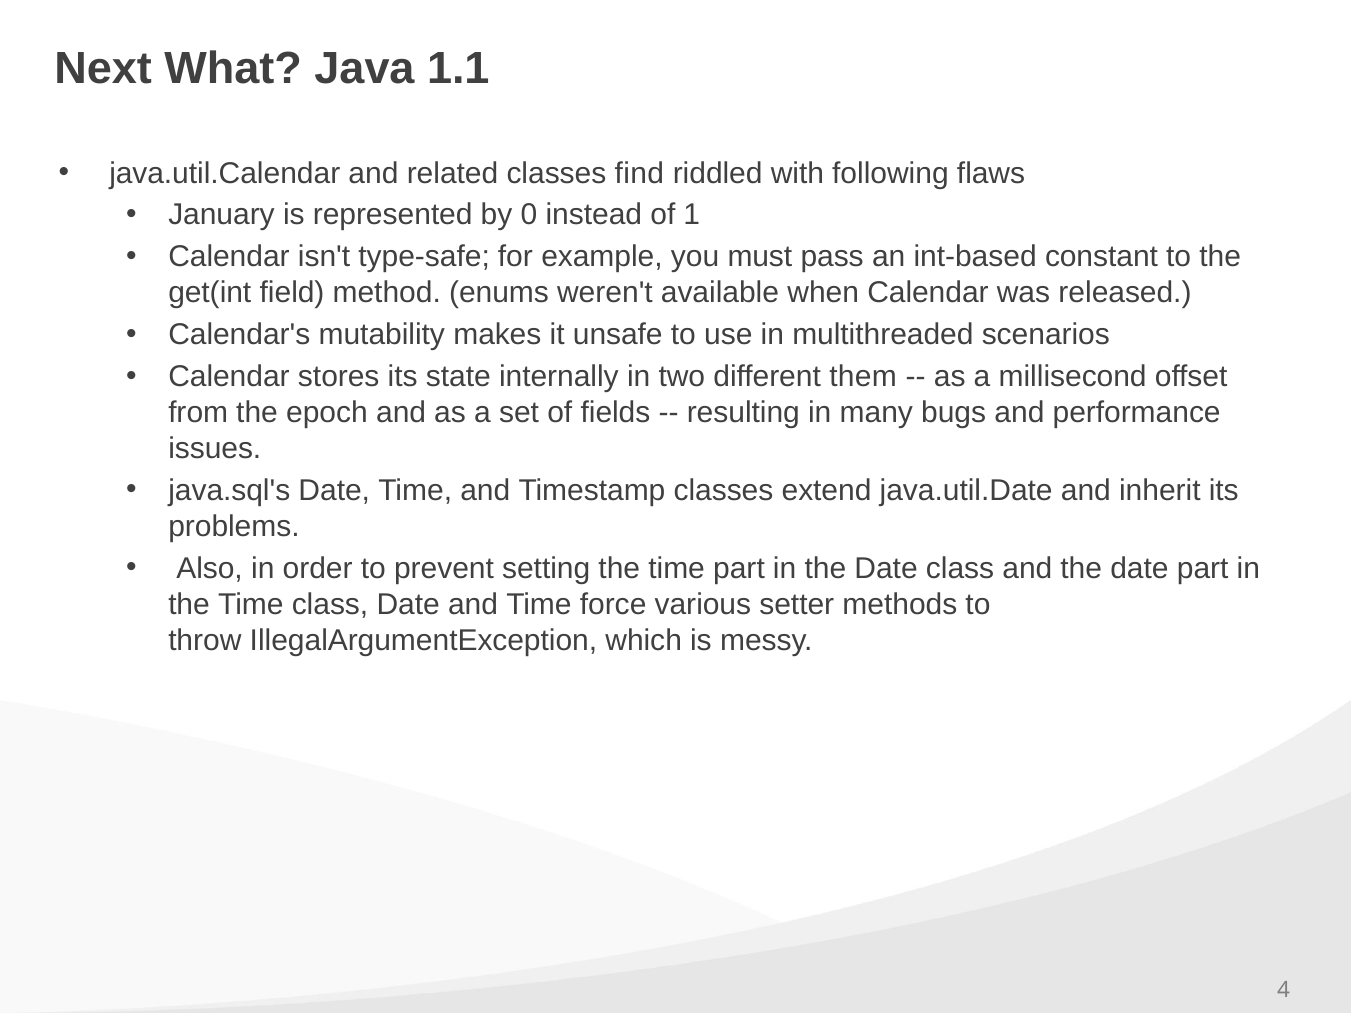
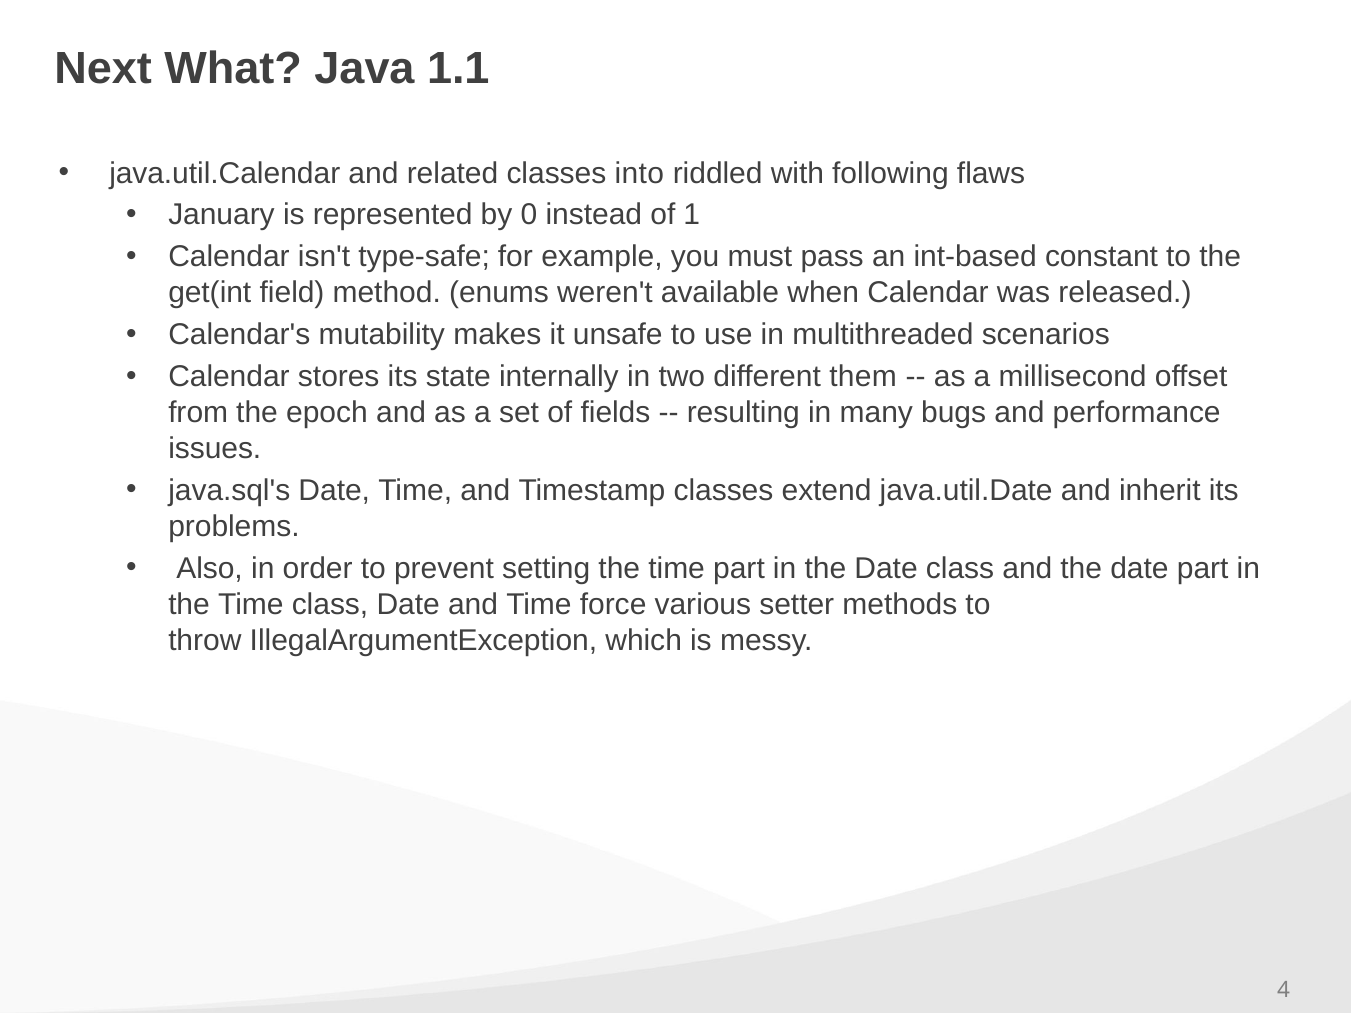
find: find -> into
